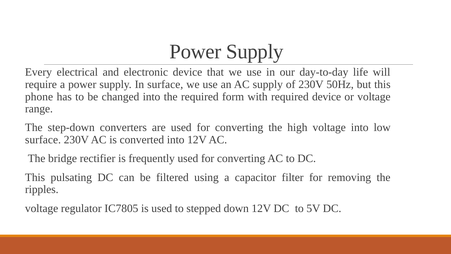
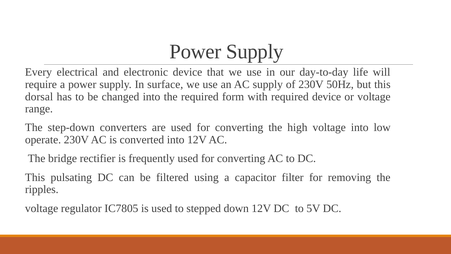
phone: phone -> dorsal
surface at (43, 140): surface -> operate
